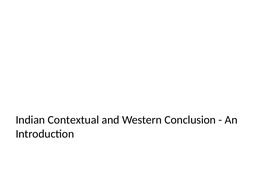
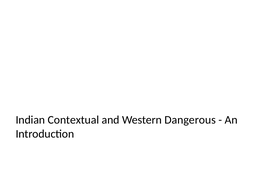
Conclusion: Conclusion -> Dangerous
